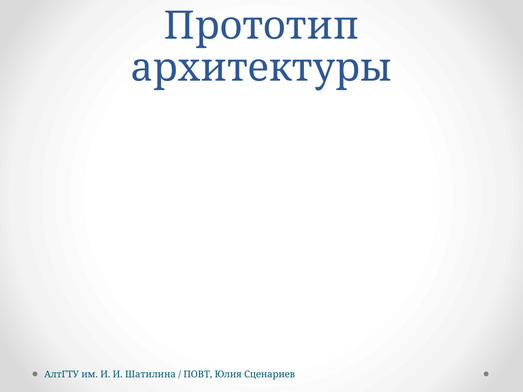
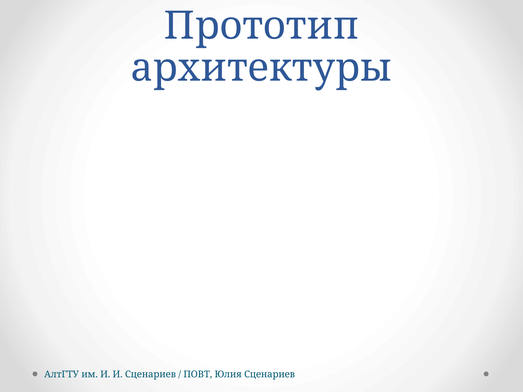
И Шатилина: Шатилина -> Сценариев
